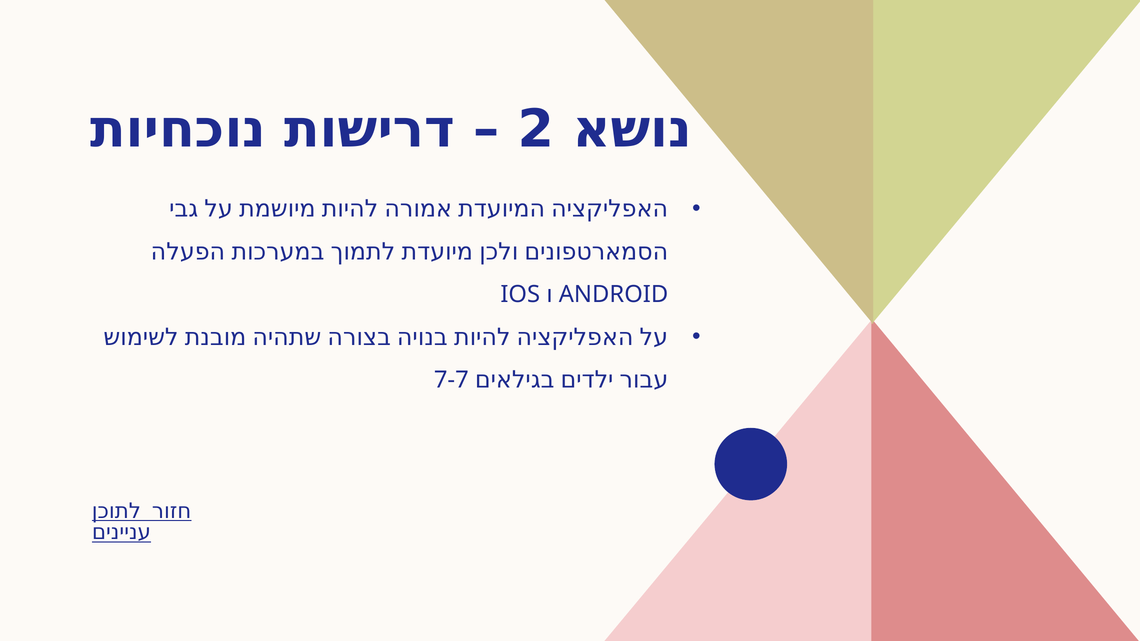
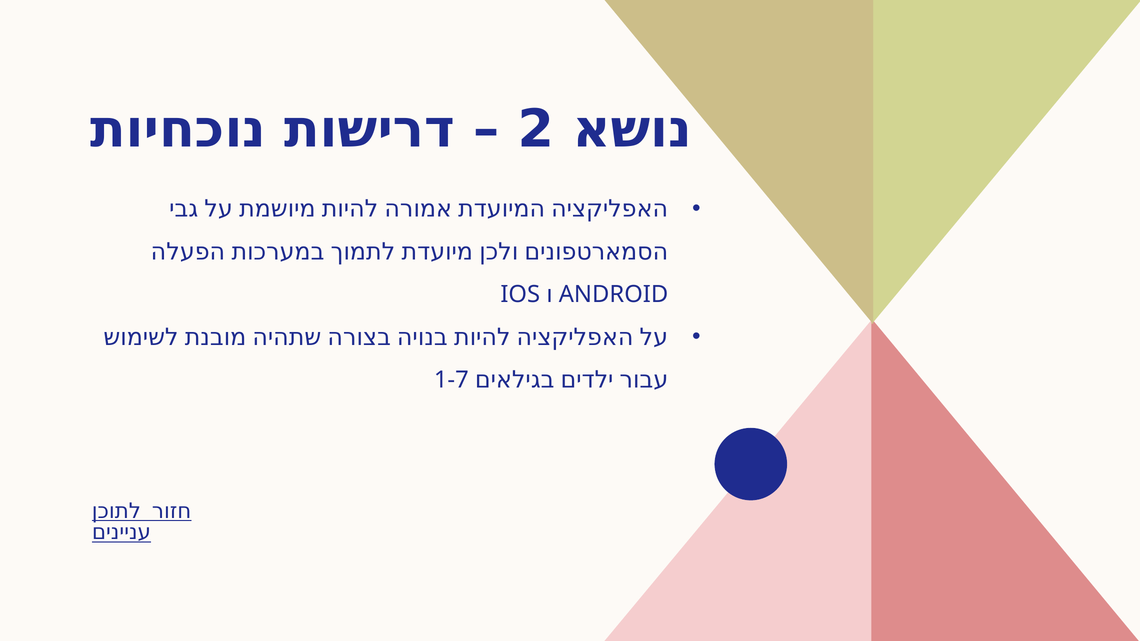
7-7: 7-7 -> 1-7
